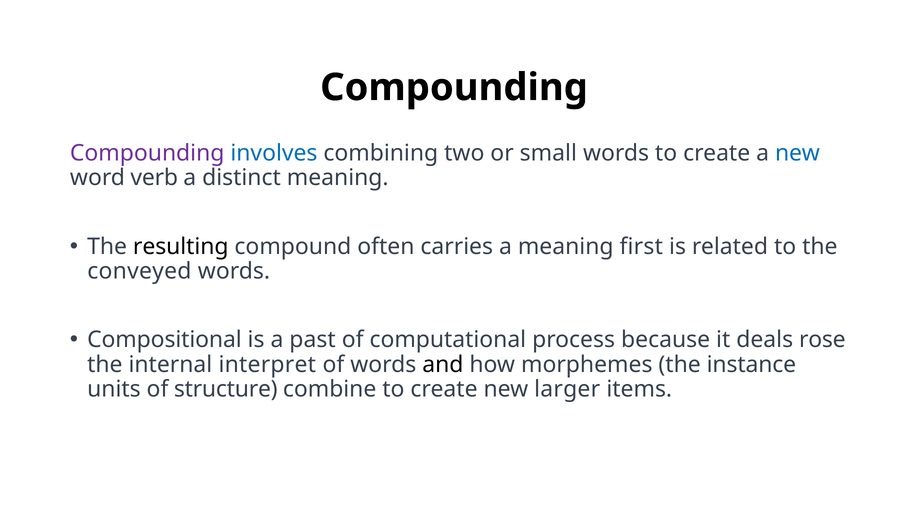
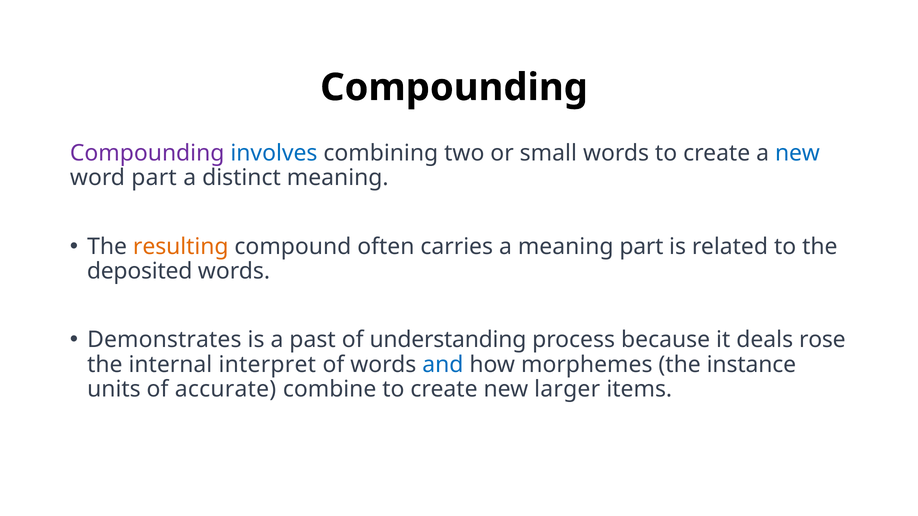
word verb: verb -> part
resulting colour: black -> orange
meaning first: first -> part
conveyed: conveyed -> deposited
Compositional: Compositional -> Demonstrates
computational: computational -> understanding
and colour: black -> blue
structure: structure -> accurate
